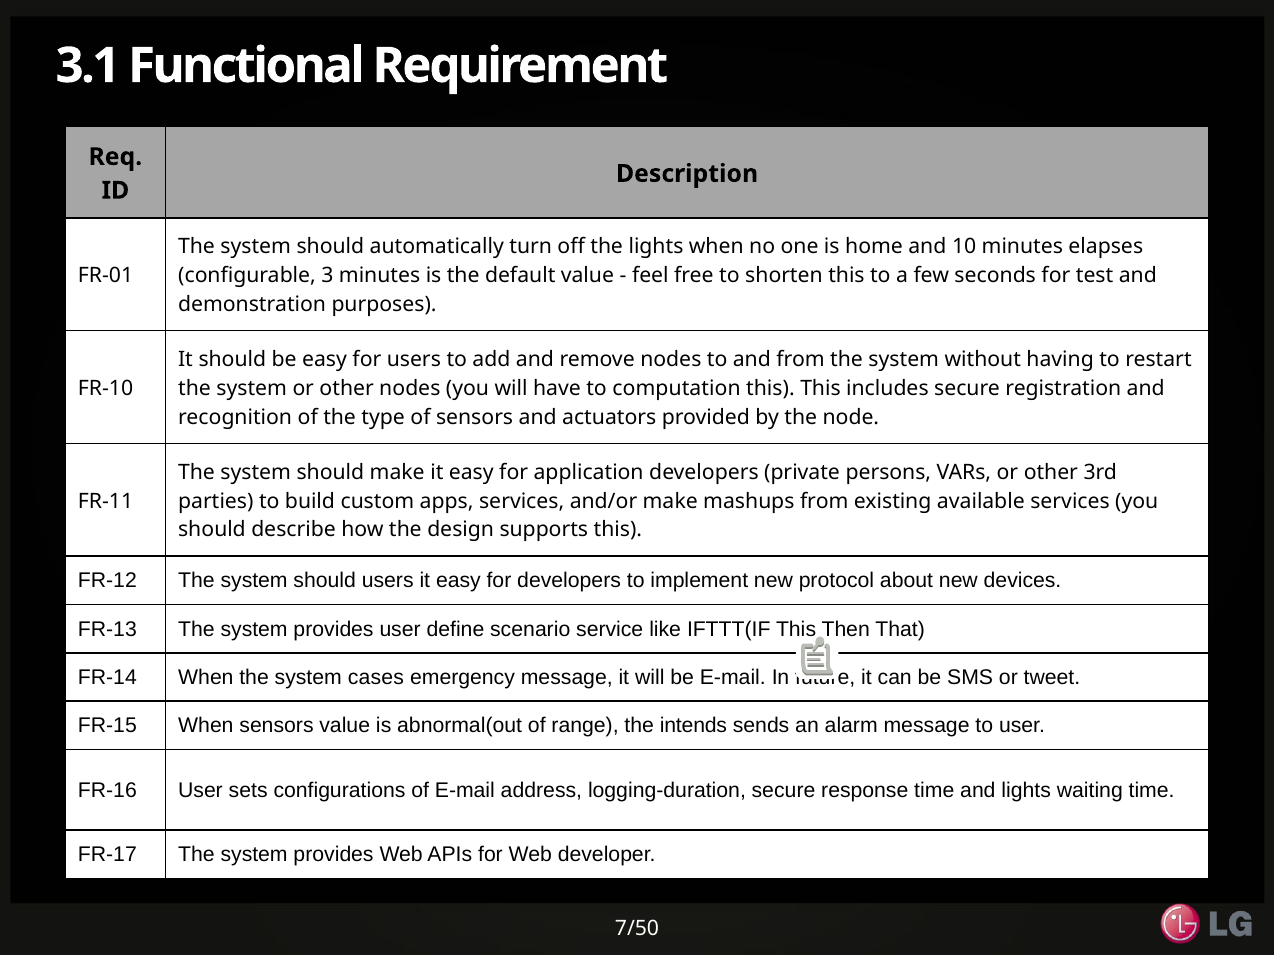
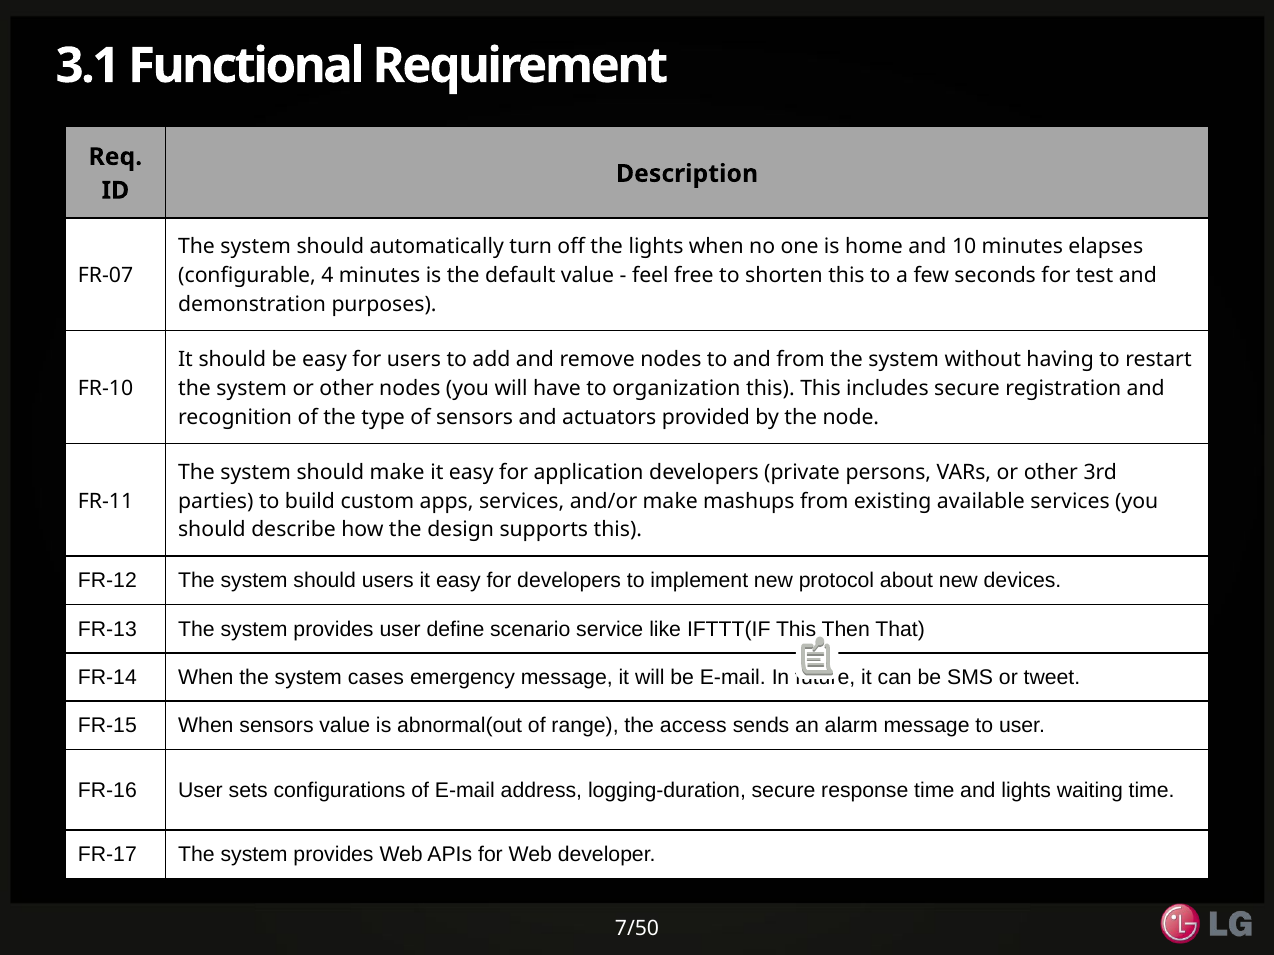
FR-01: FR-01 -> FR-07
3: 3 -> 4
computation: computation -> organization
intends: intends -> access
